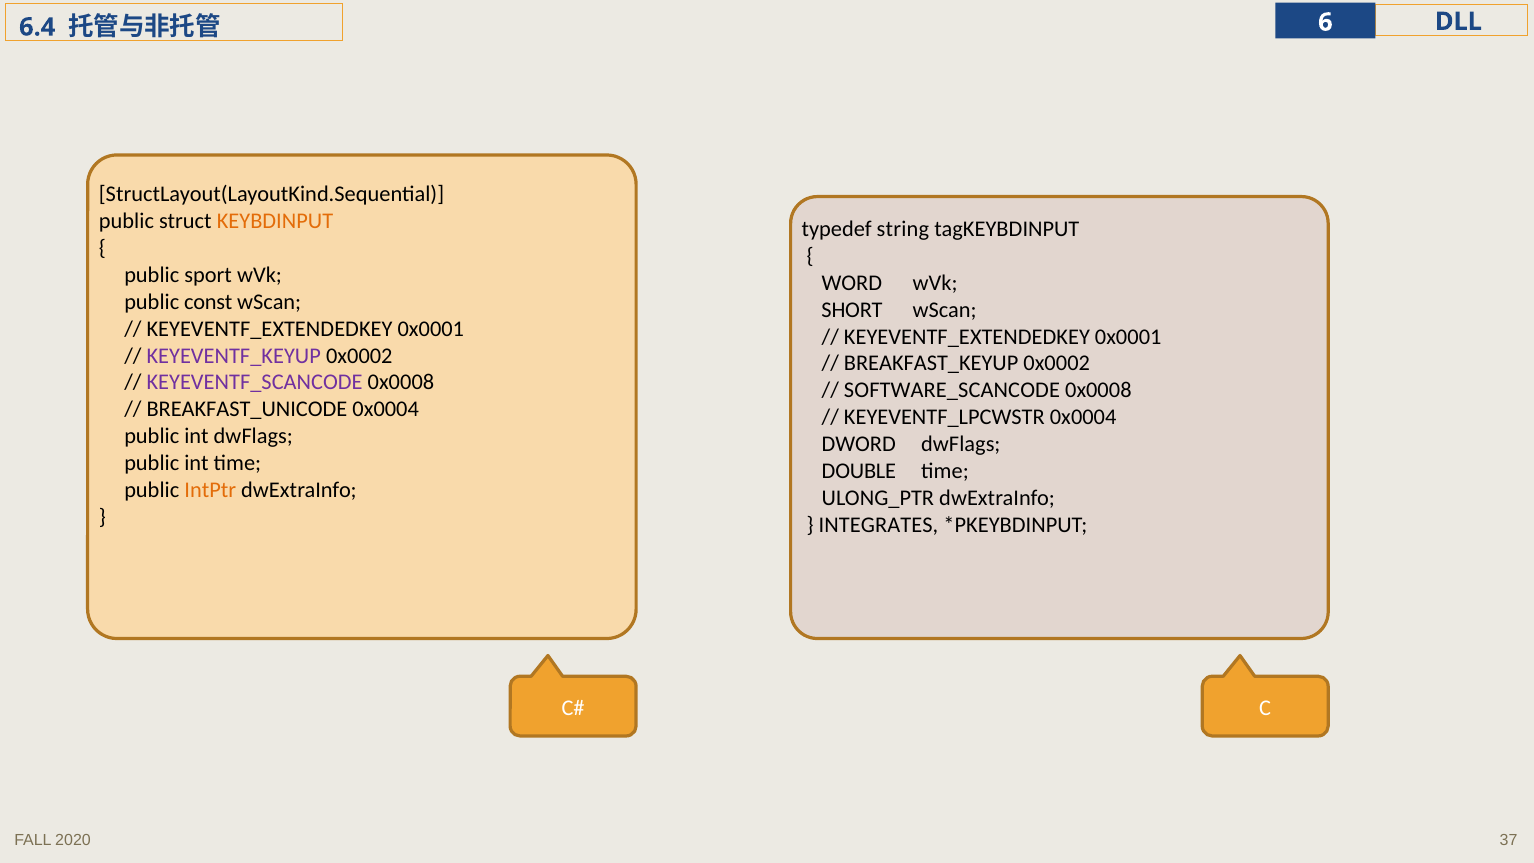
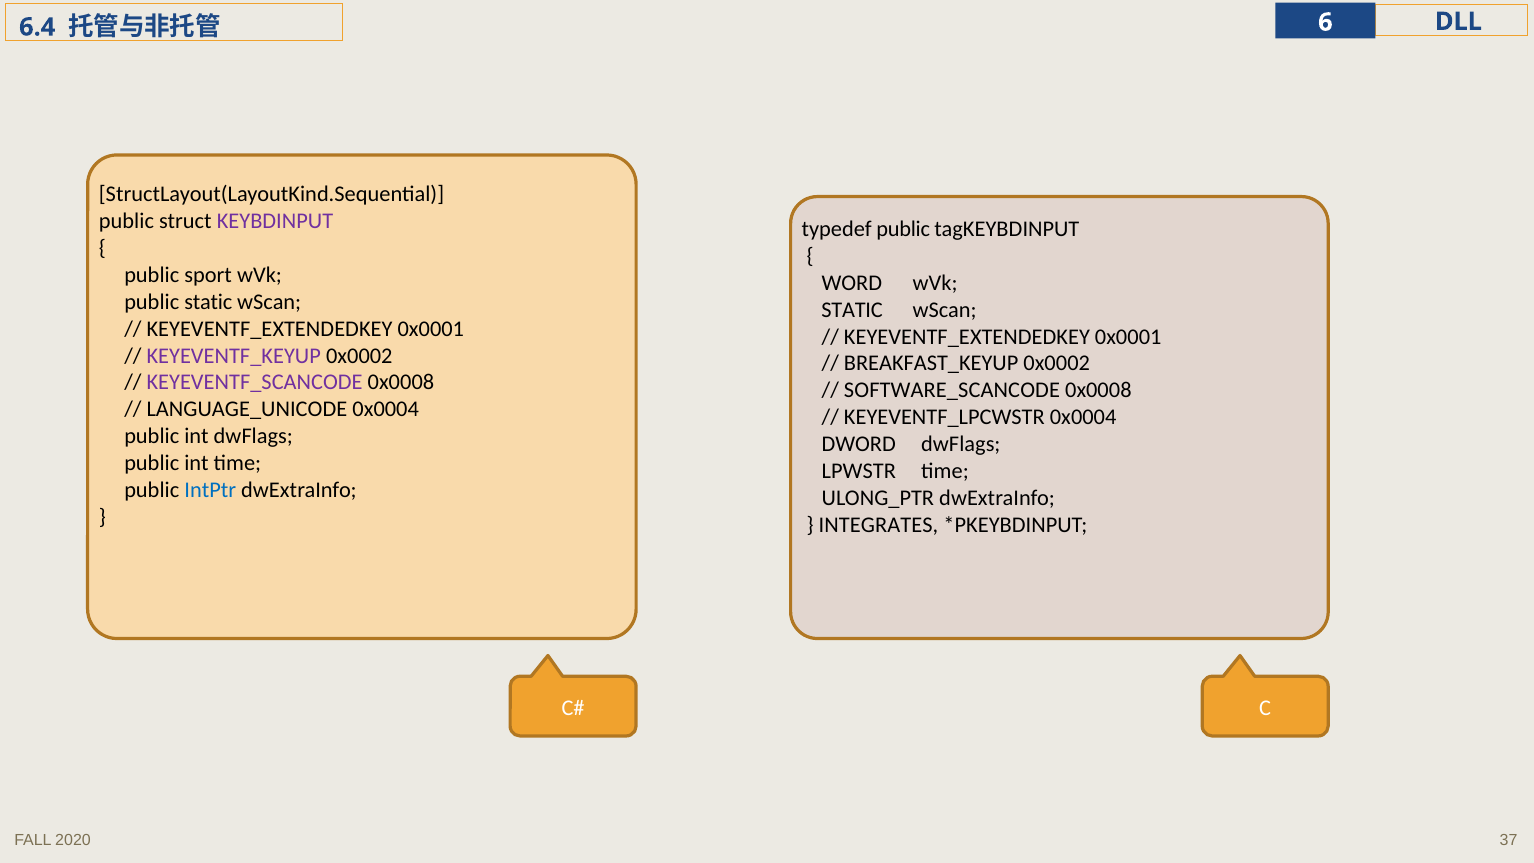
KEYBDINPUT colour: orange -> purple
typedef string: string -> public
public const: const -> static
SHORT at (852, 310): SHORT -> STATIC
BREAKFAST_UNICODE: BREAKFAST_UNICODE -> LANGUAGE_UNICODE
DOUBLE: DOUBLE -> LPWSTR
IntPtr colour: orange -> blue
